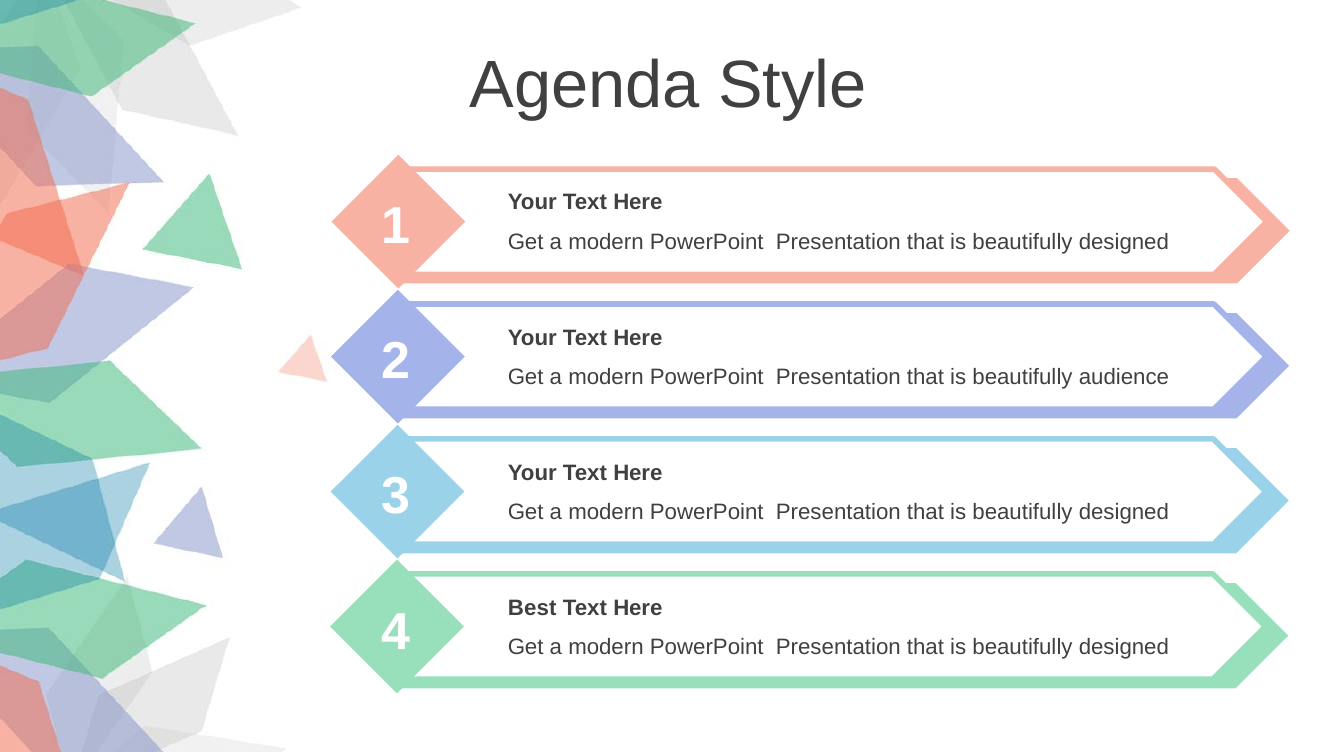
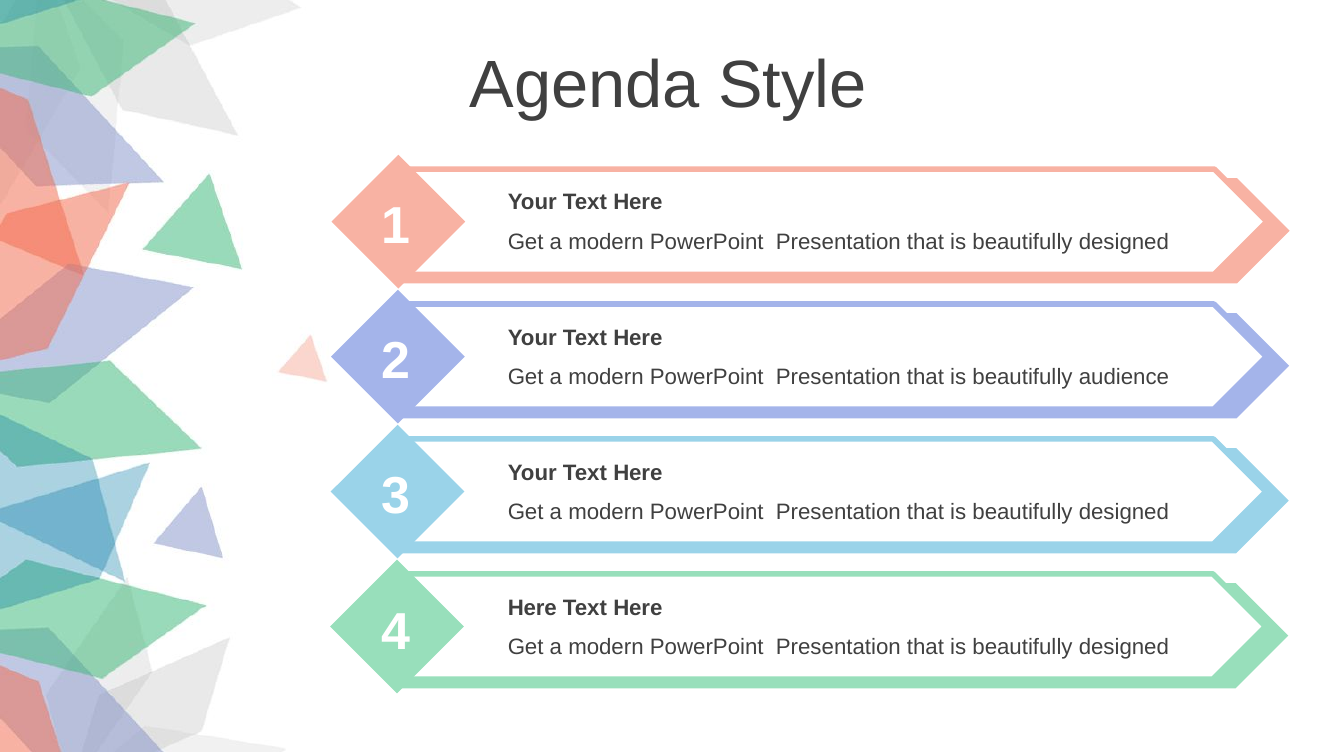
4 Best: Best -> Here
